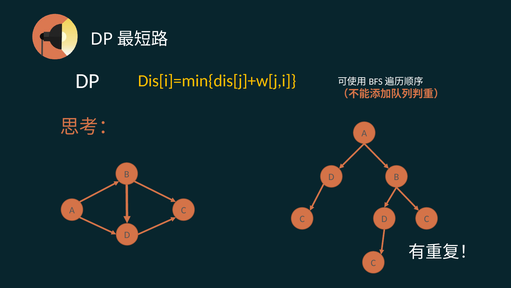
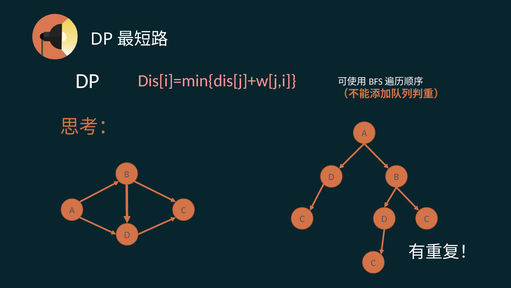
Dis[i]=min{dis[j]+w[j,i colour: yellow -> pink
